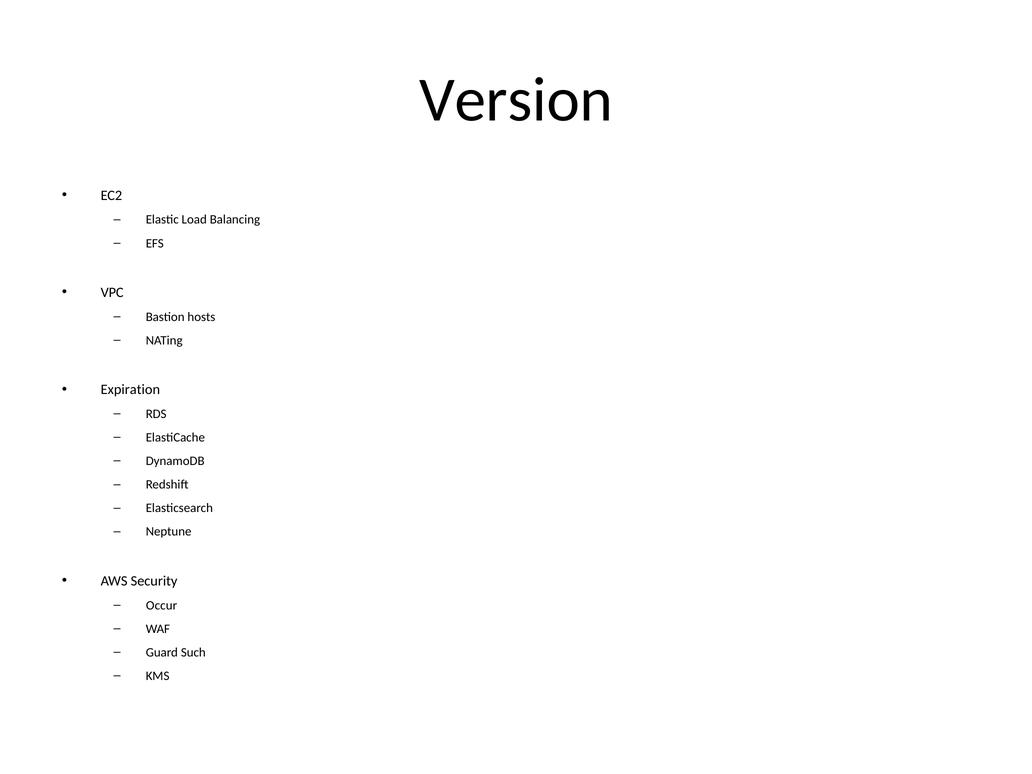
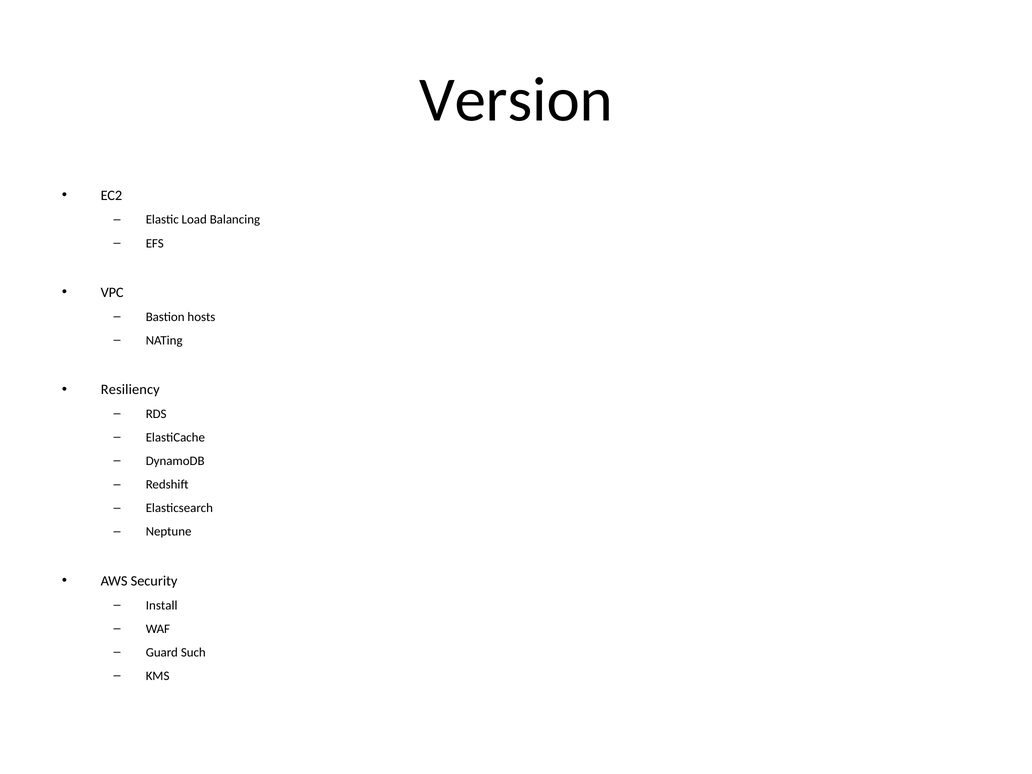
Expiration: Expiration -> Resiliency
Occur: Occur -> Install
